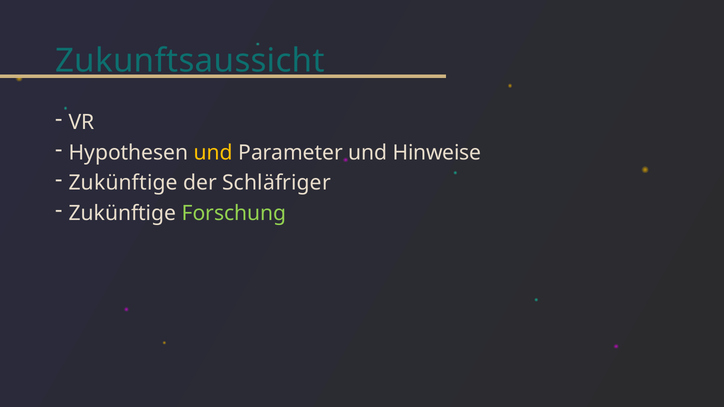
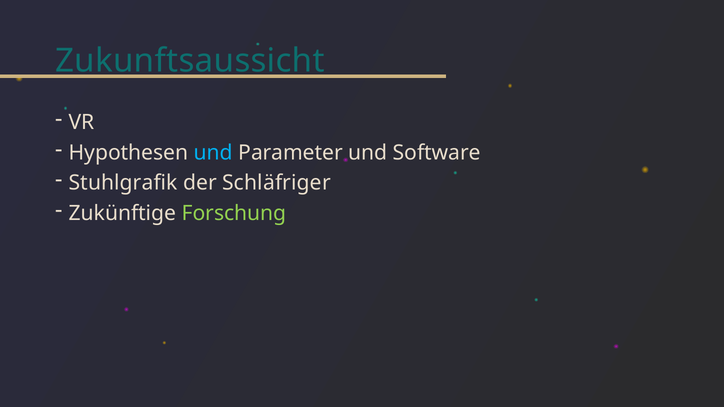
und at (213, 153) colour: yellow -> light blue
Hinweise: Hinweise -> Software
Zukünftige at (123, 183): Zukünftige -> Stuhlgrafik
